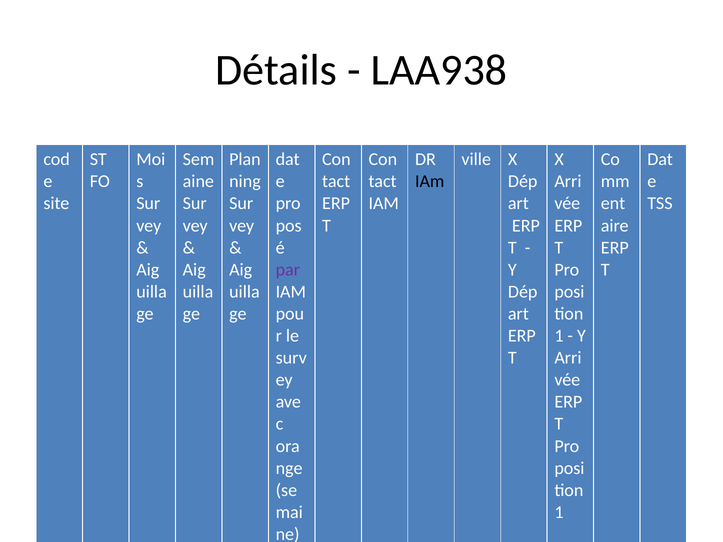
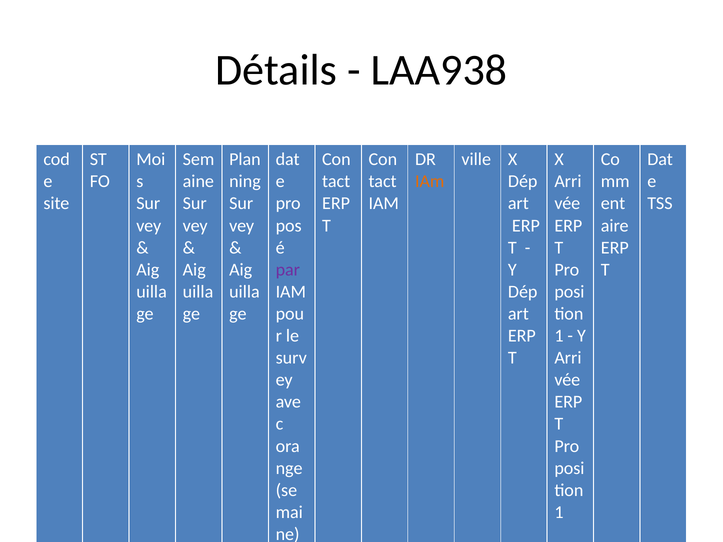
IAm at (430, 182) colour: black -> orange
